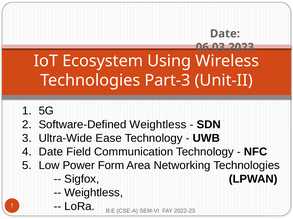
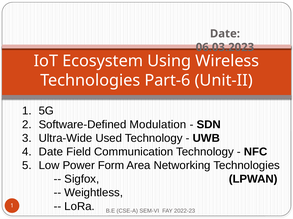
Part-3: Part-3 -> Part-6
Software-Defined Weightless: Weightless -> Modulation
Ease: Ease -> Used
